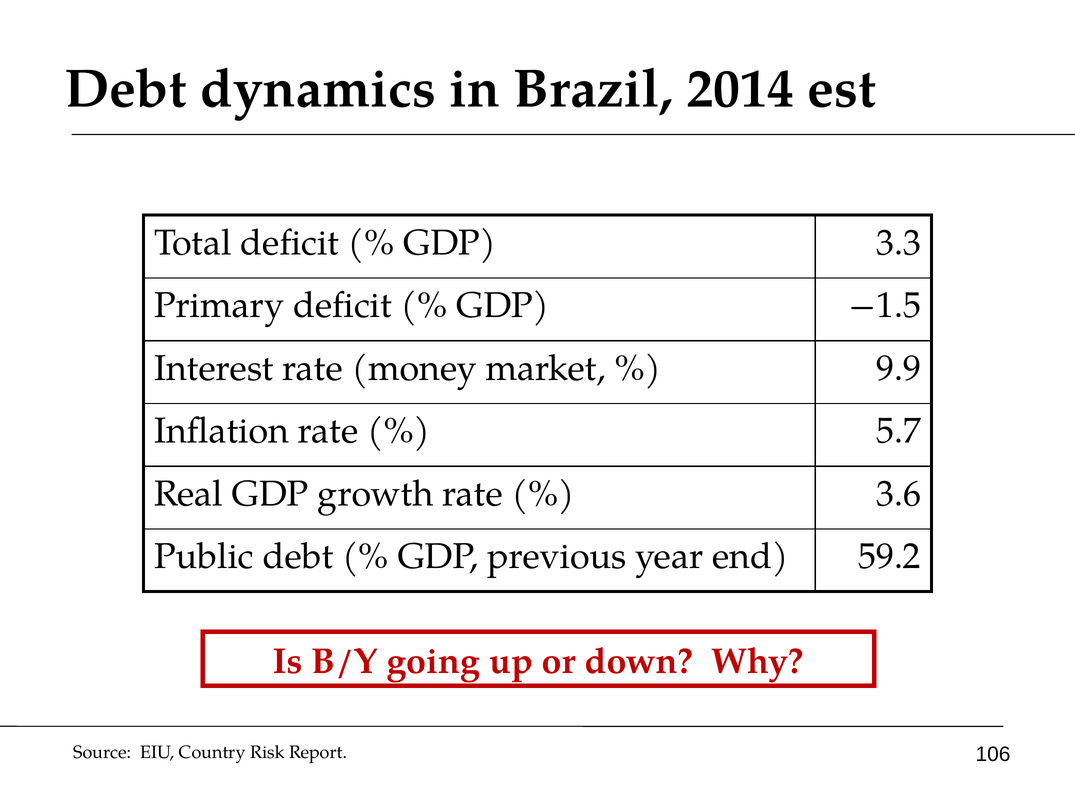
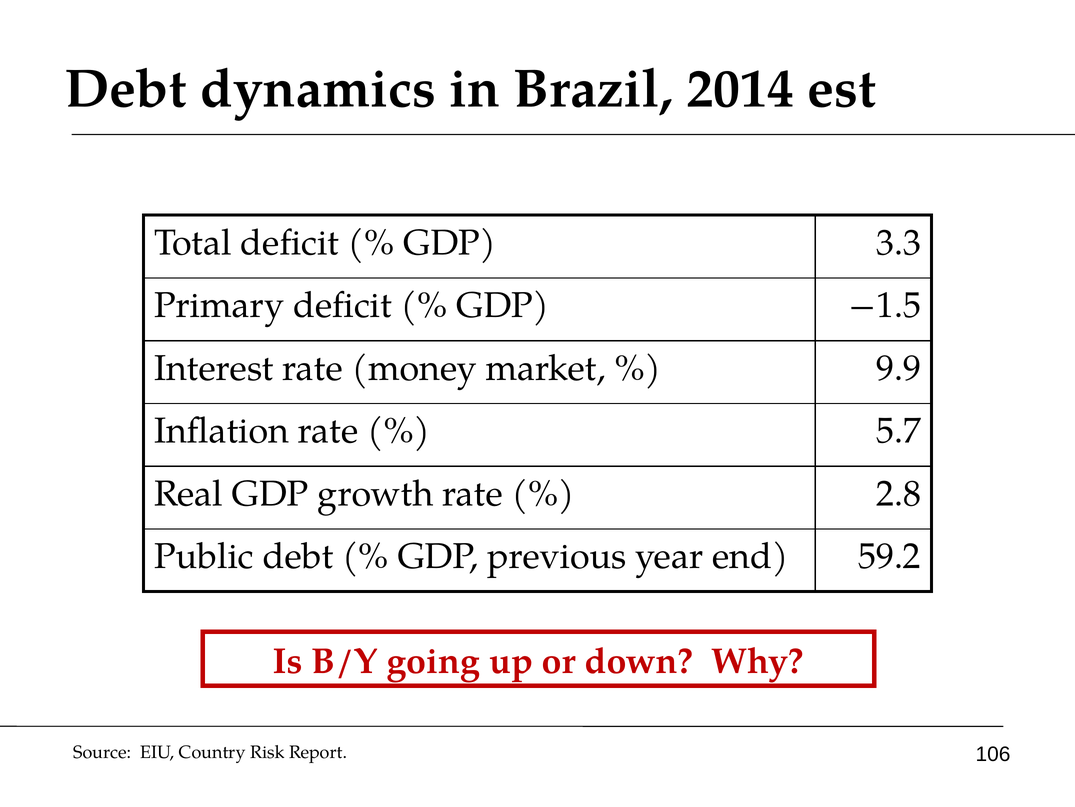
3.6: 3.6 -> 2.8
